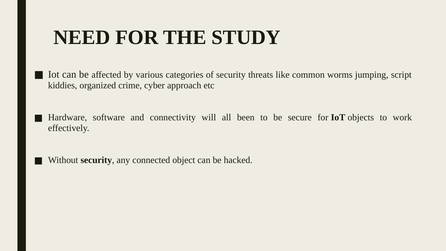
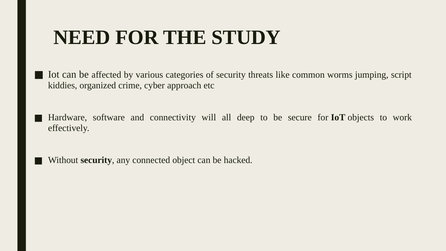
been: been -> deep
